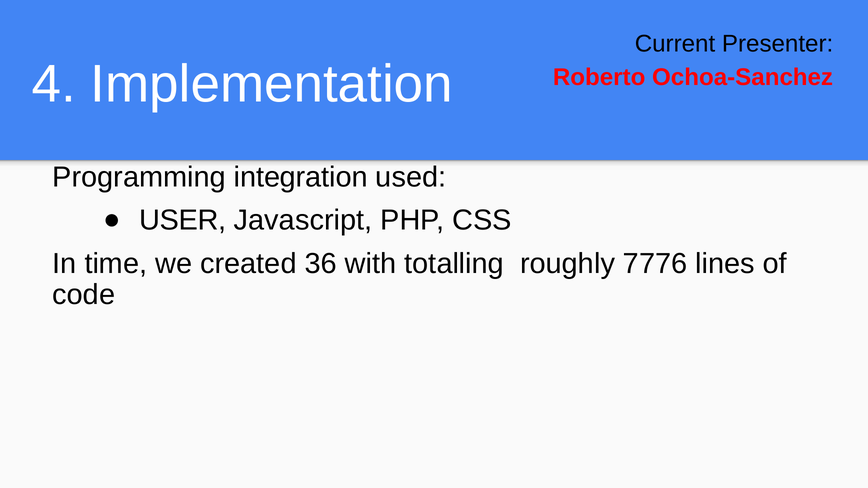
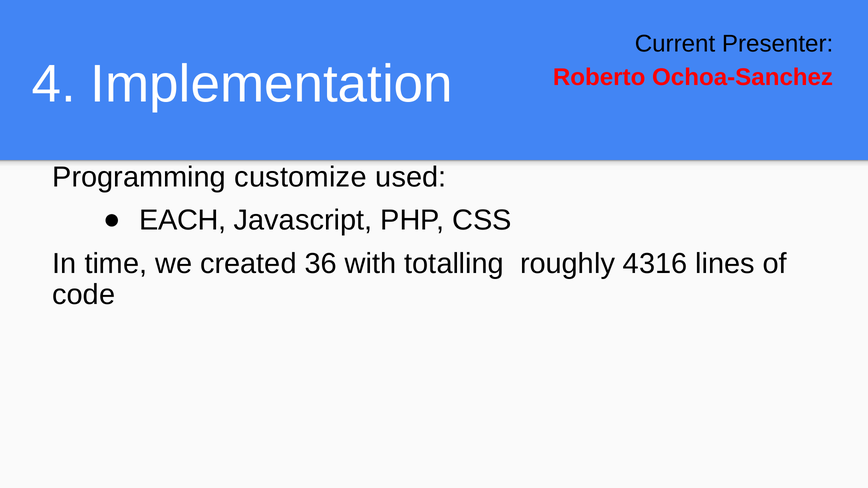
integration: integration -> customize
USER: USER -> EACH
7776: 7776 -> 4316
